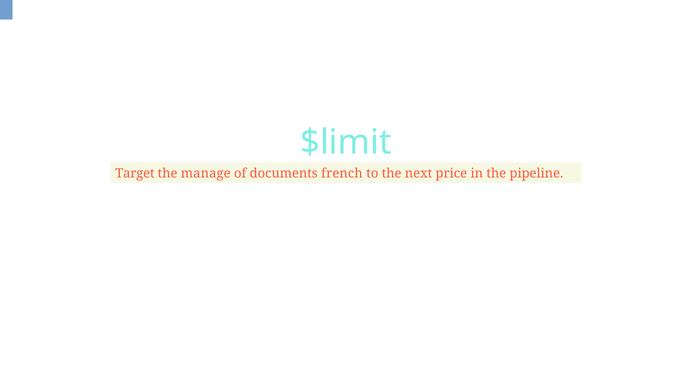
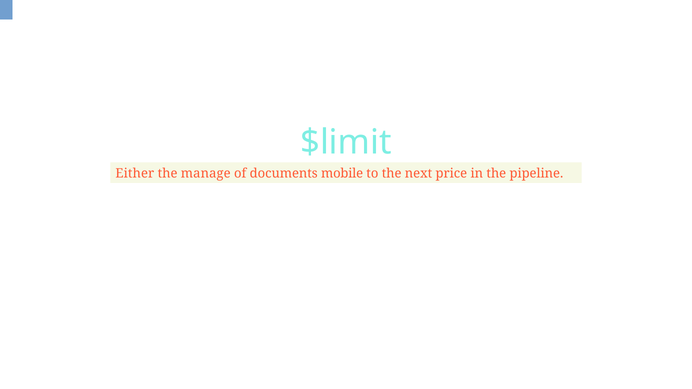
Target: Target -> Either
french: french -> mobile
